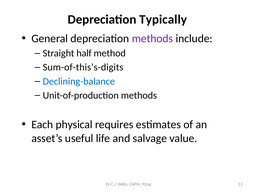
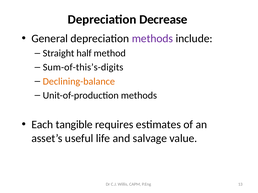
Typically: Typically -> Decrease
Declining-balance colour: blue -> orange
physical: physical -> tangible
